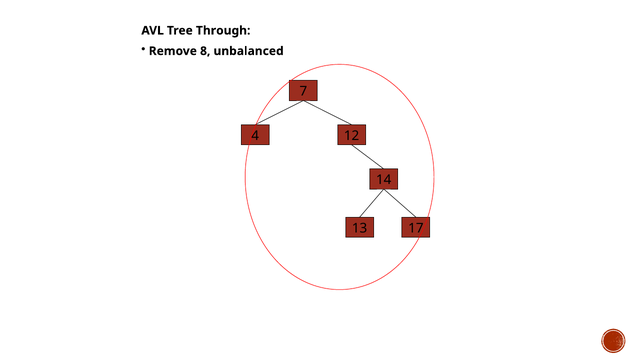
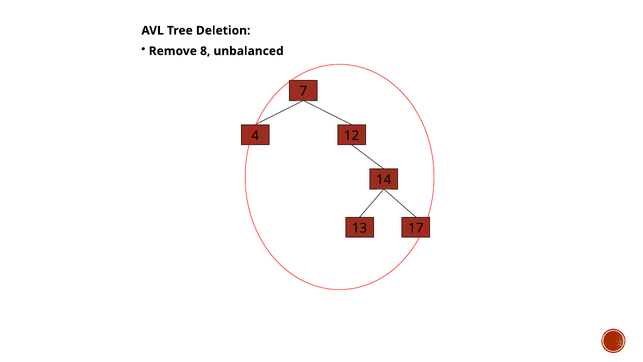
Through: Through -> Deletion
